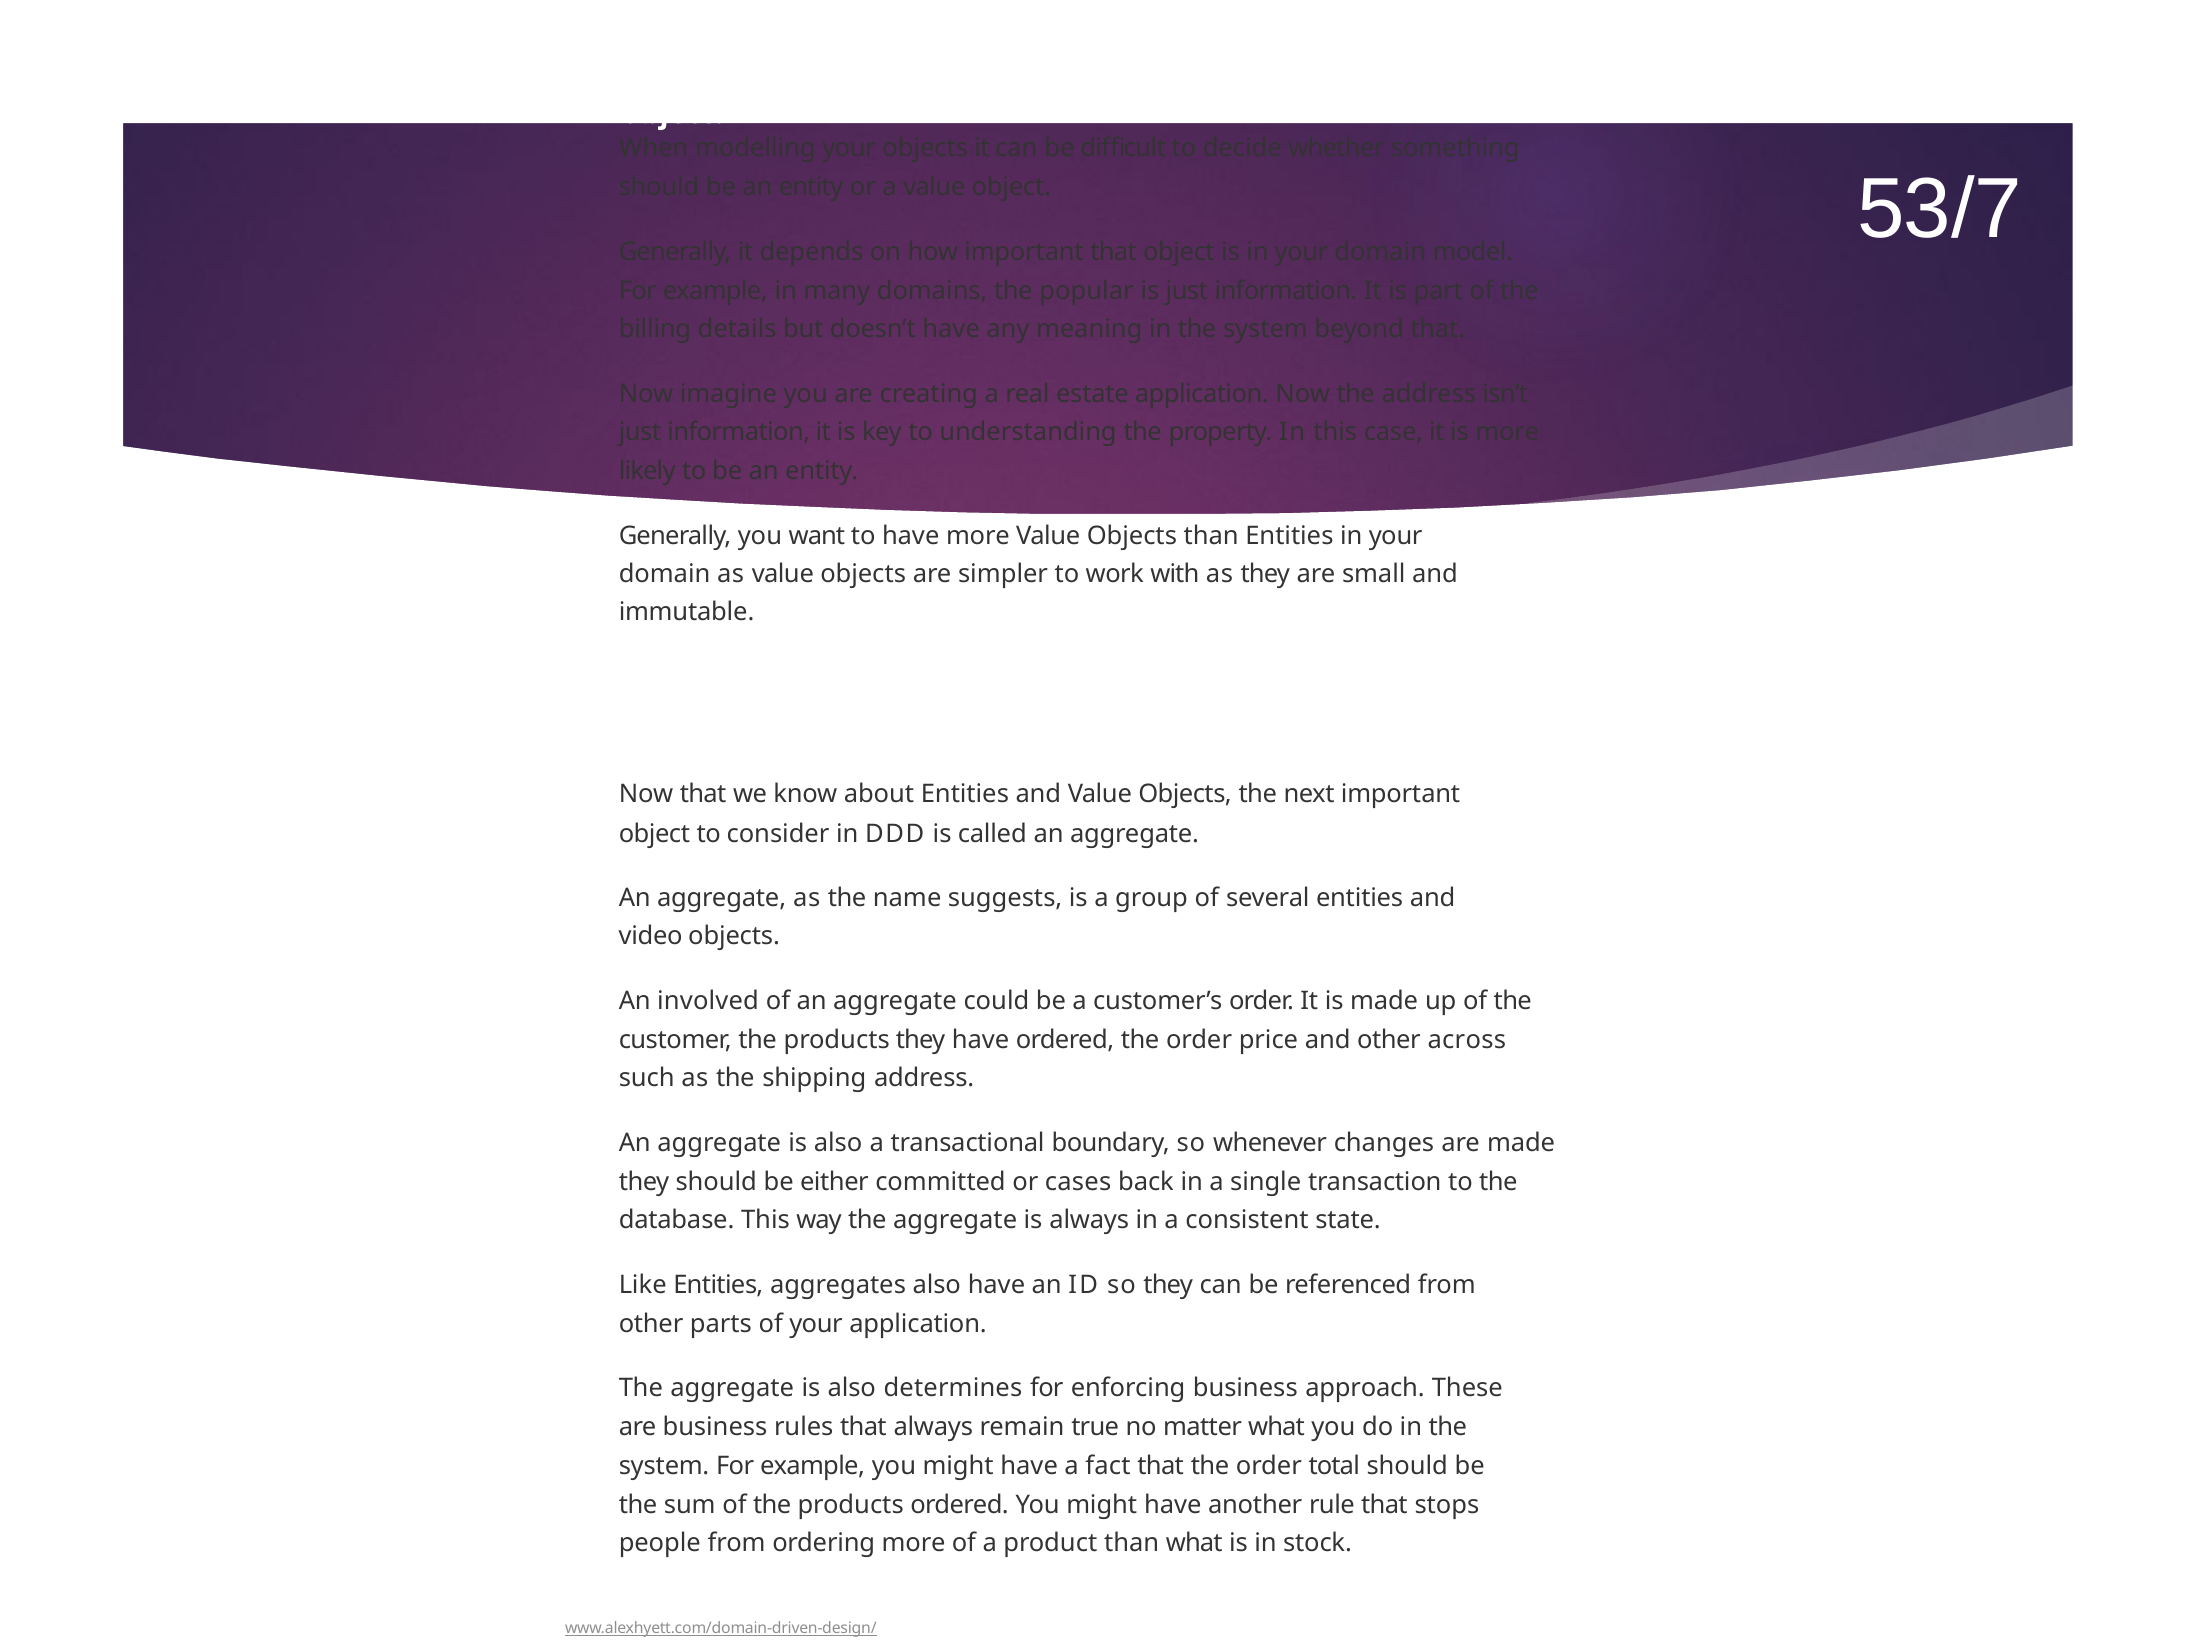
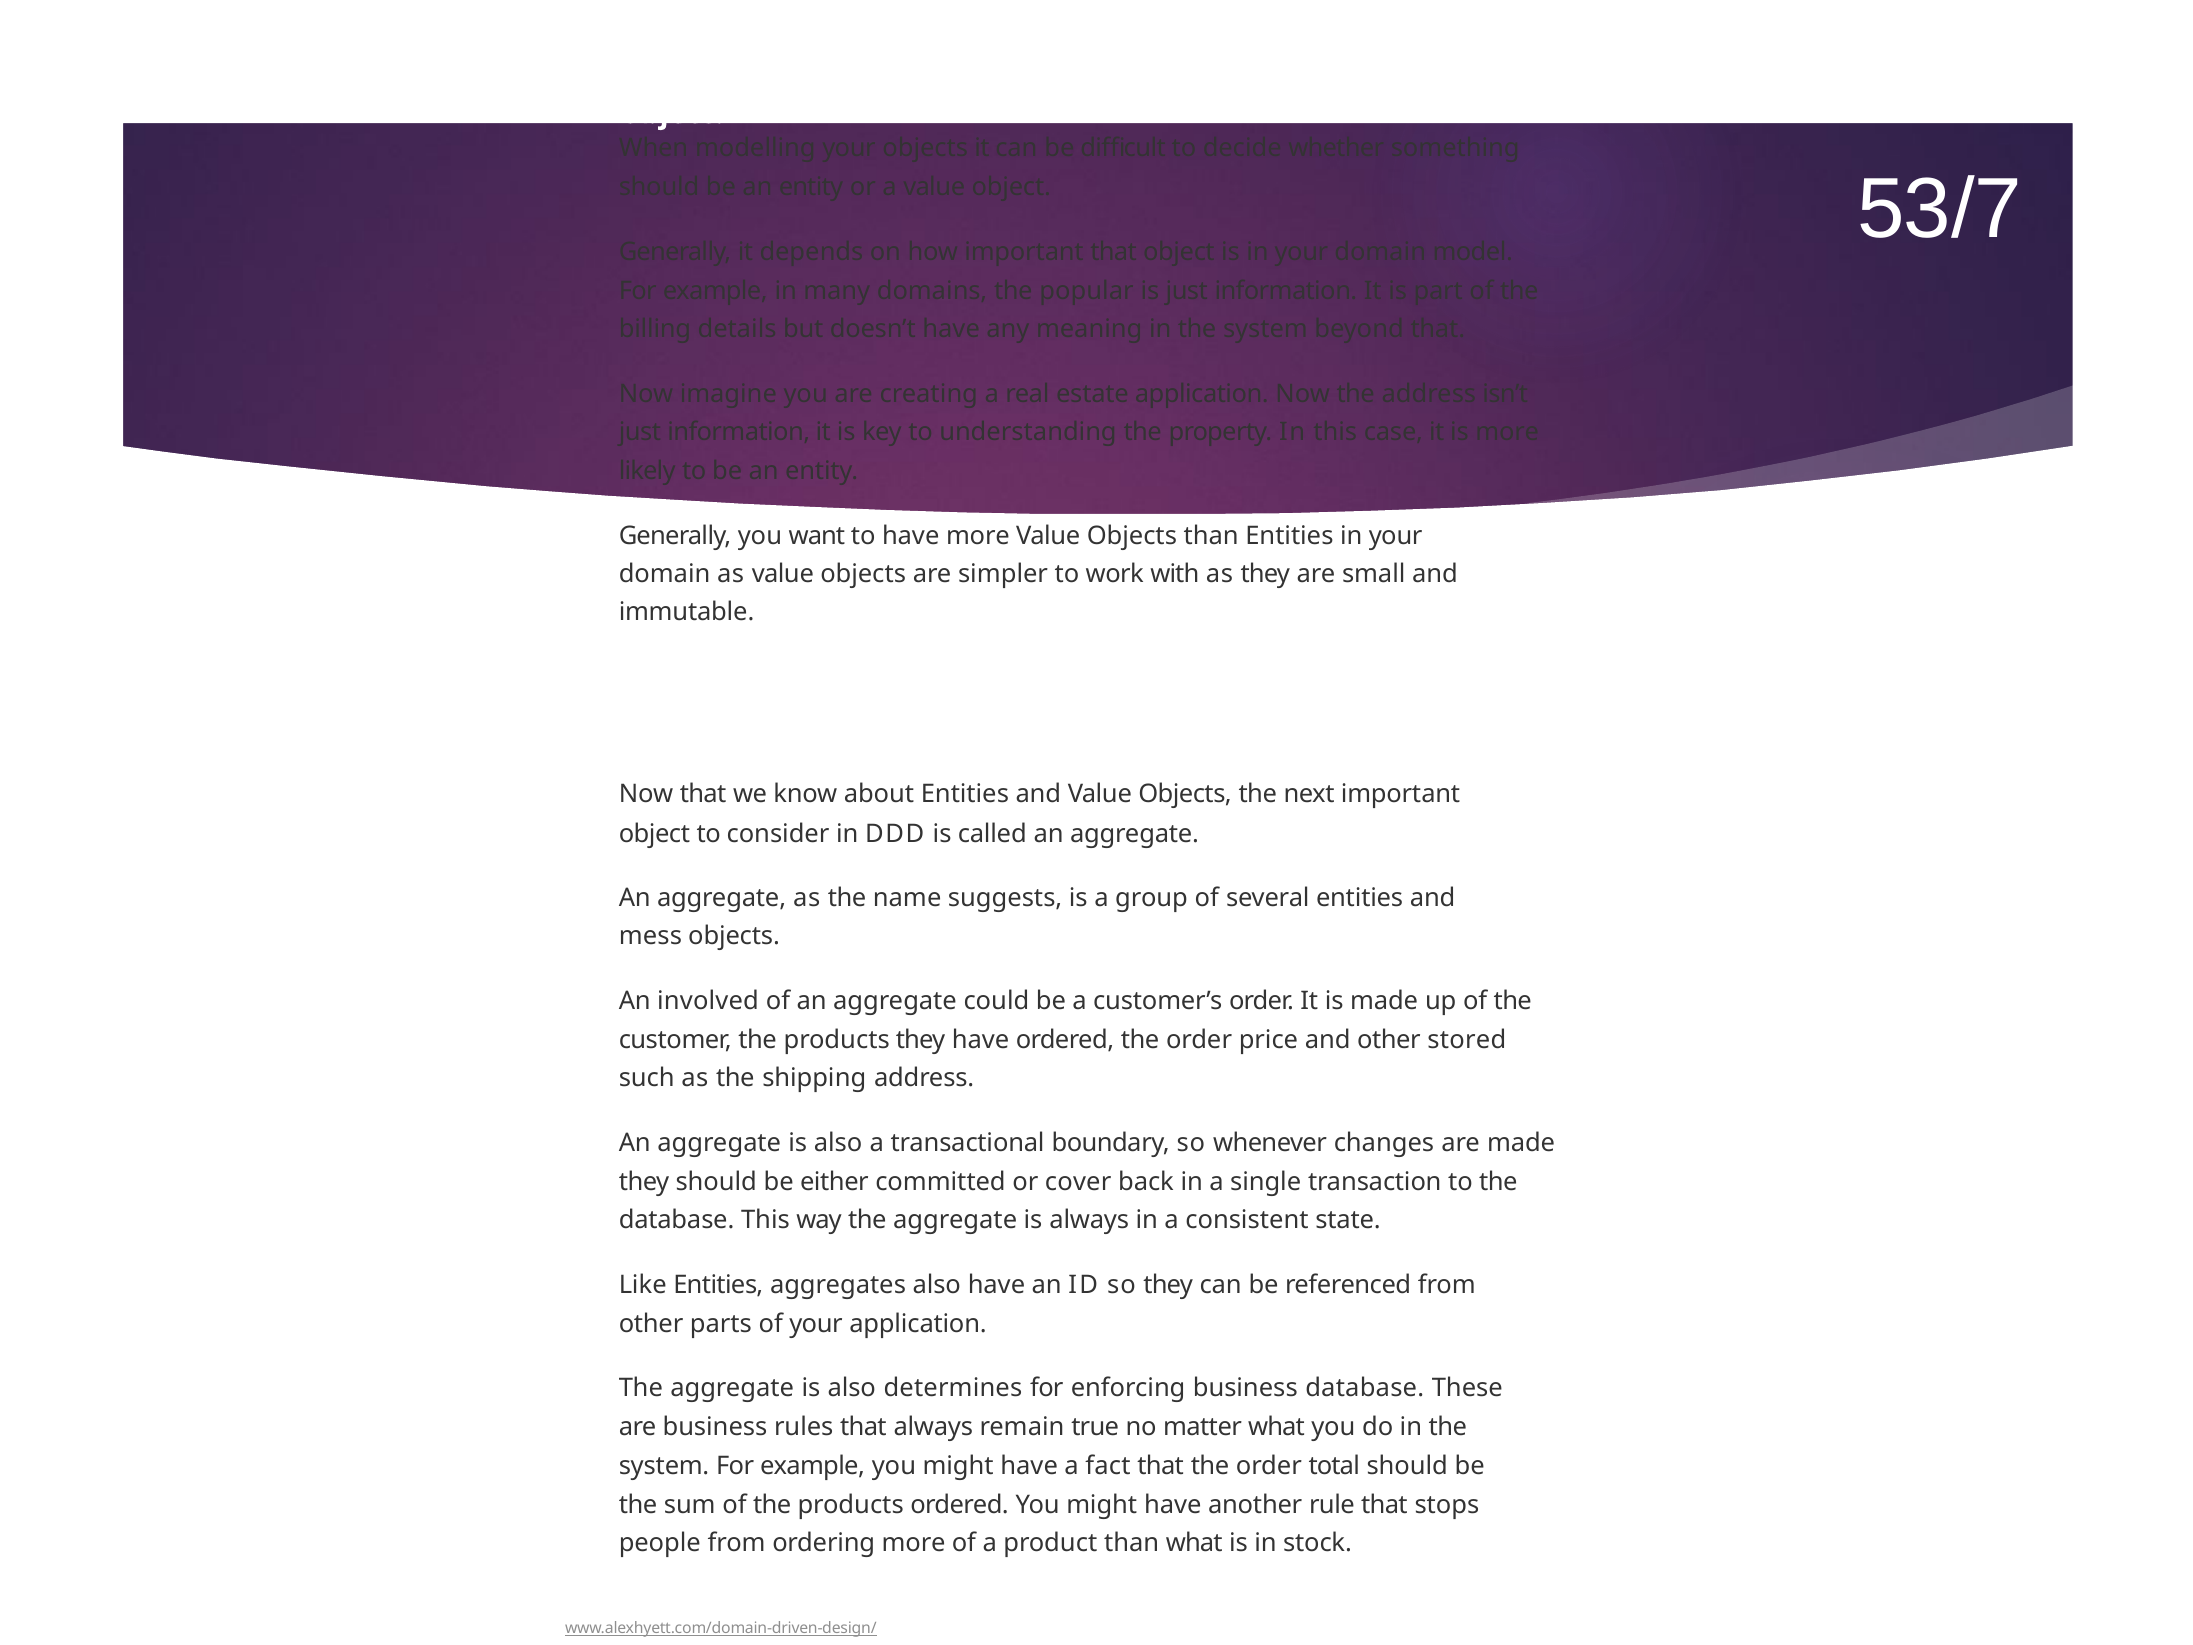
video: video -> mess
across: across -> stored
cases: cases -> cover
business approach: approach -> database
